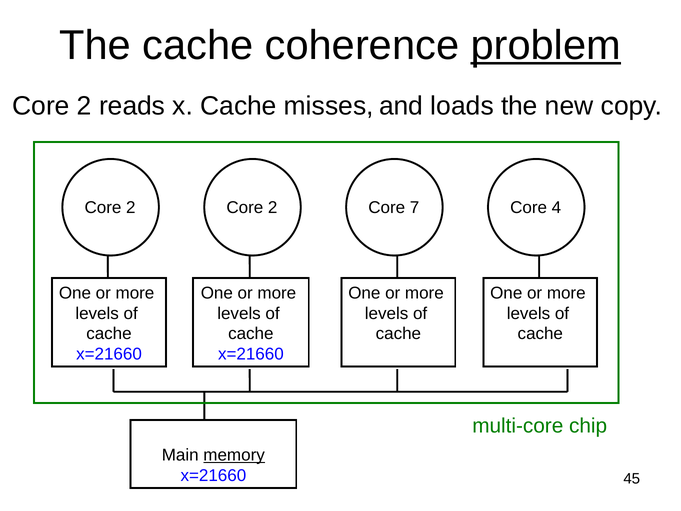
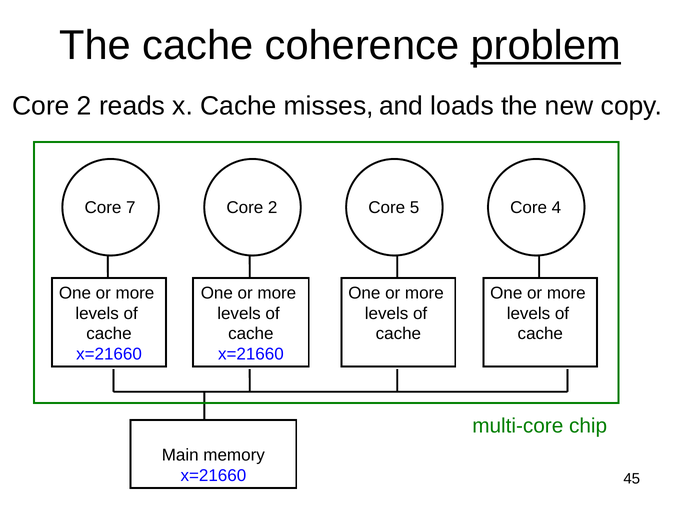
2 at (131, 207): 2 -> 7
7: 7 -> 5
memory underline: present -> none
